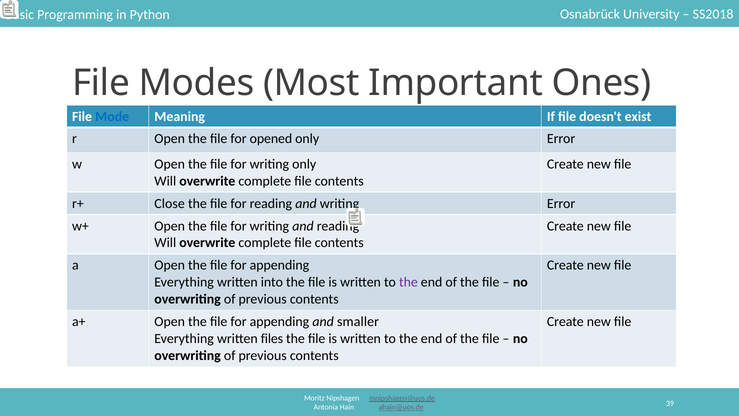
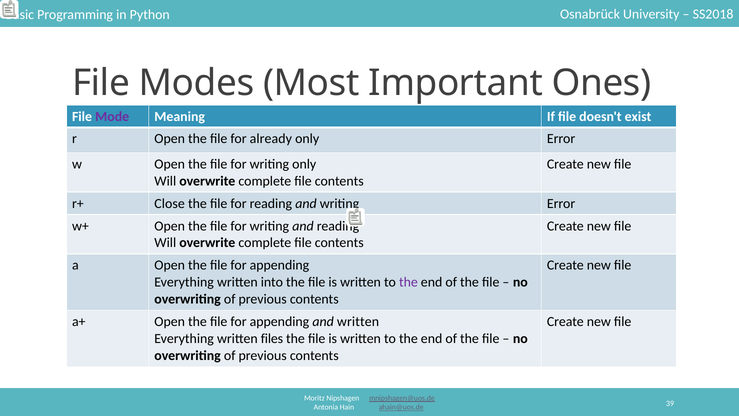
Mode colour: blue -> purple
opened: opened -> already
and smaller: smaller -> written
